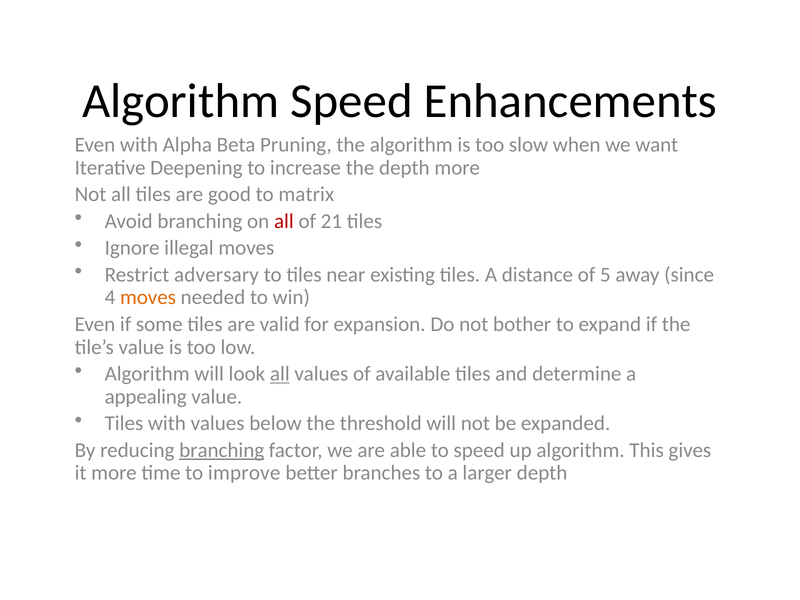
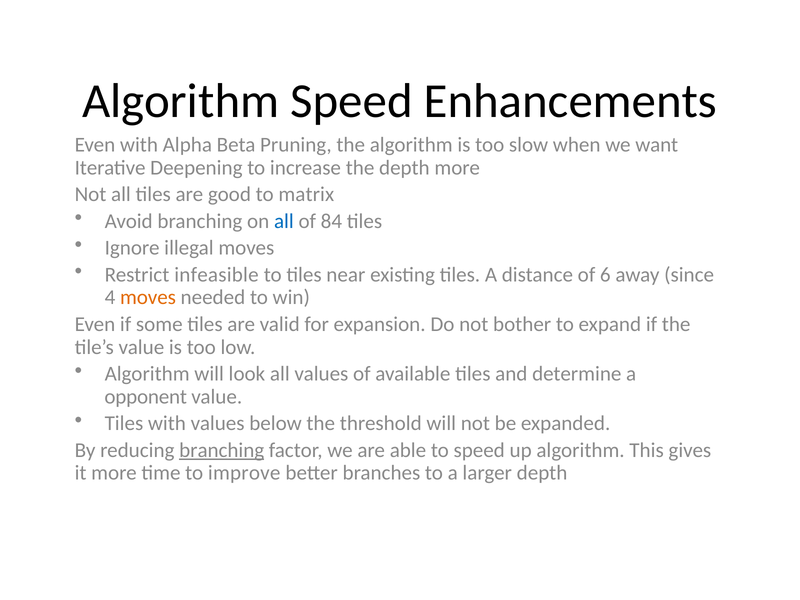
all at (284, 221) colour: red -> blue
21: 21 -> 84
adversary: adversary -> infeasible
5: 5 -> 6
all at (280, 374) underline: present -> none
appealing: appealing -> opponent
